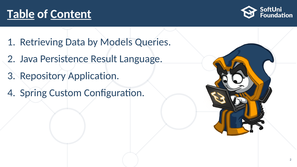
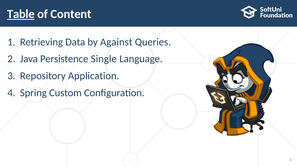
Content underline: present -> none
Models: Models -> Against
Result: Result -> Single
